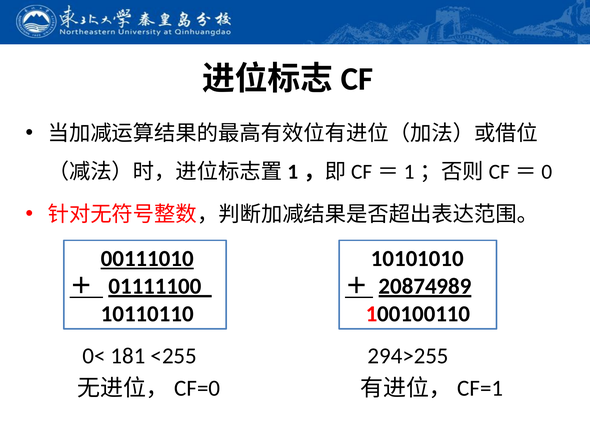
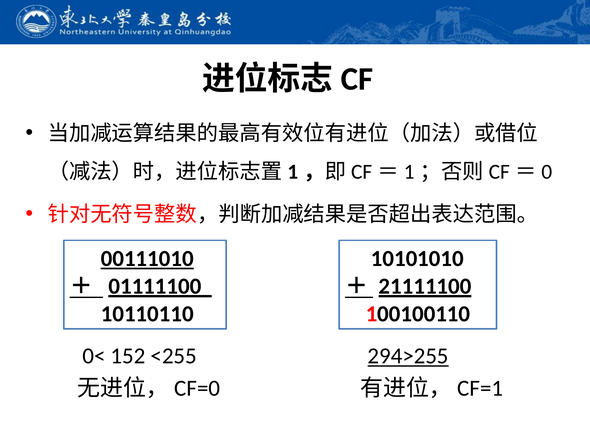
20874989: 20874989 -> 21111100
181: 181 -> 152
294>255 underline: none -> present
